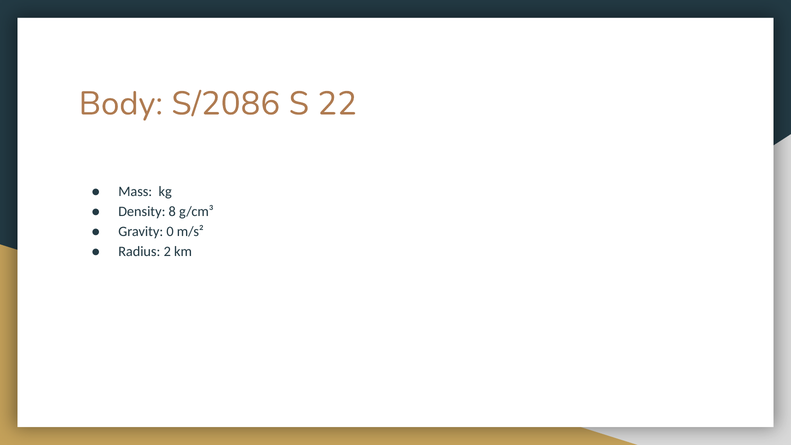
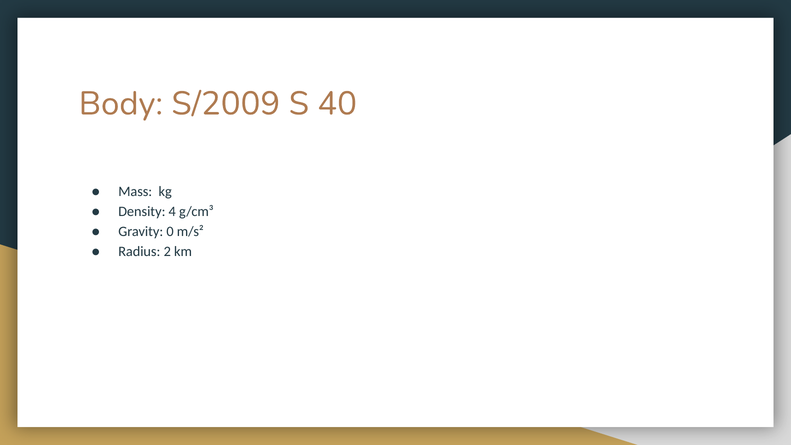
S/2086: S/2086 -> S/2009
22: 22 -> 40
8: 8 -> 4
